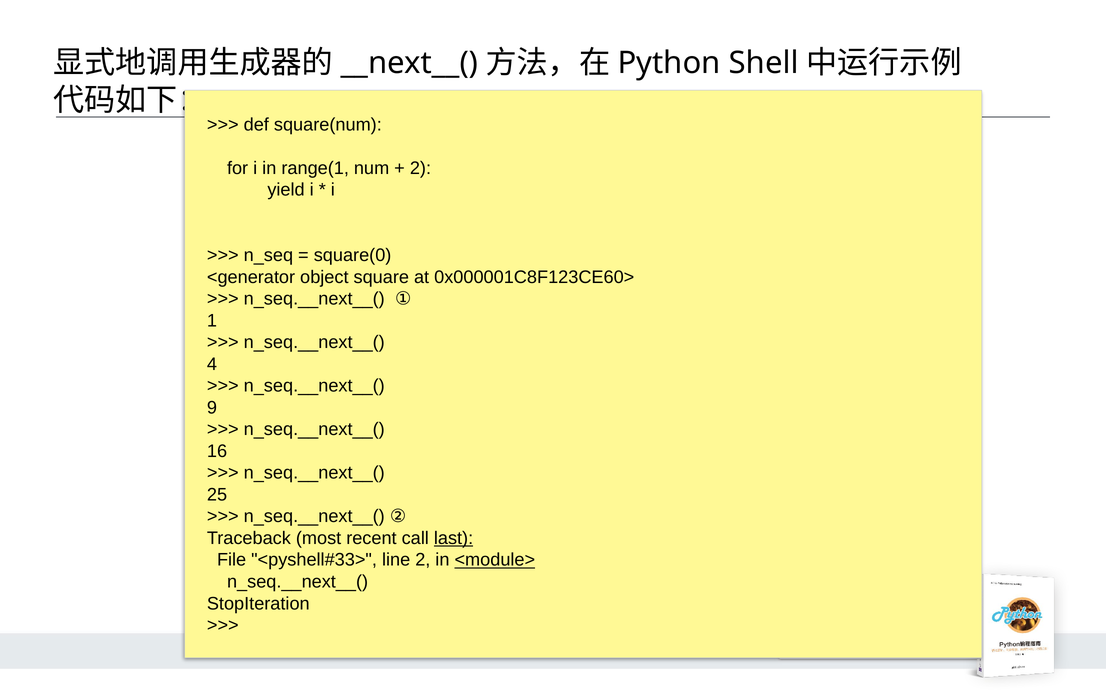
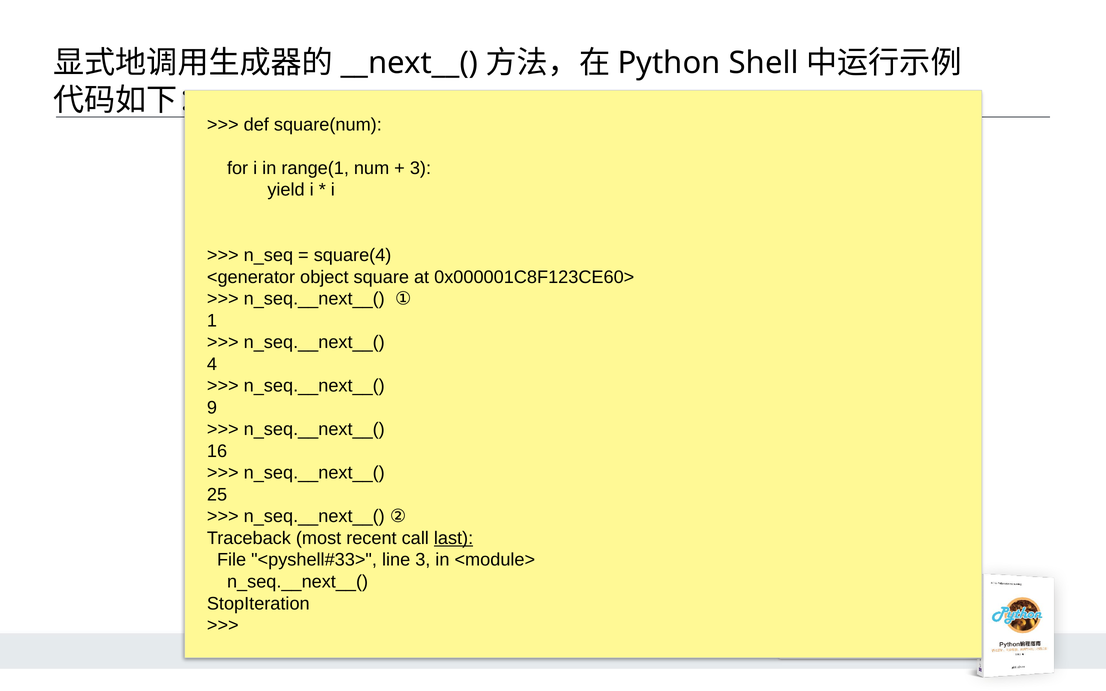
2 at (420, 168): 2 -> 3
square(0: square(0 -> square(4
line 2: 2 -> 3
<module> underline: present -> none
